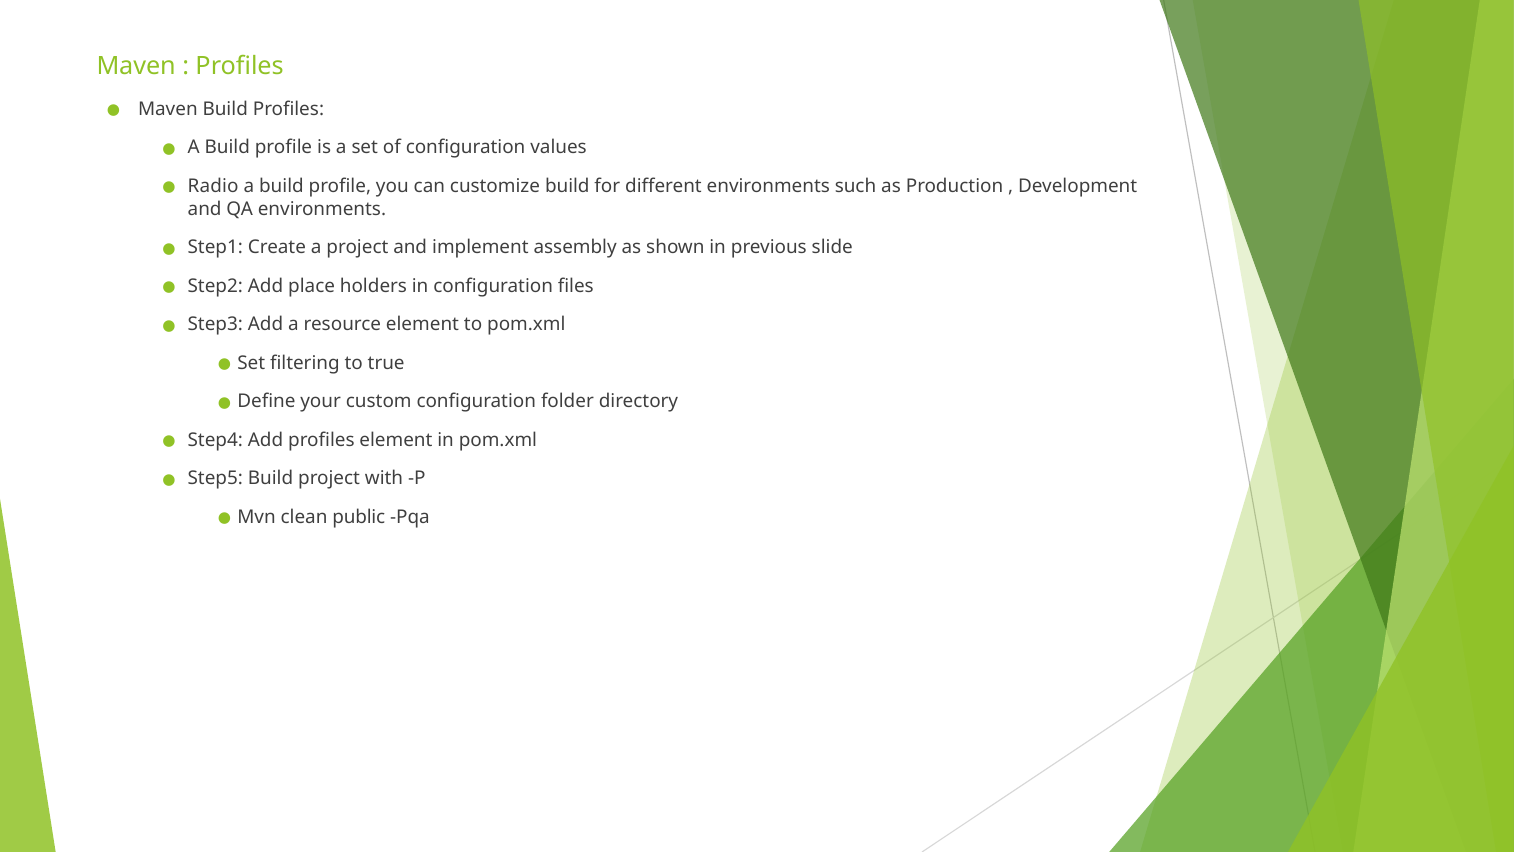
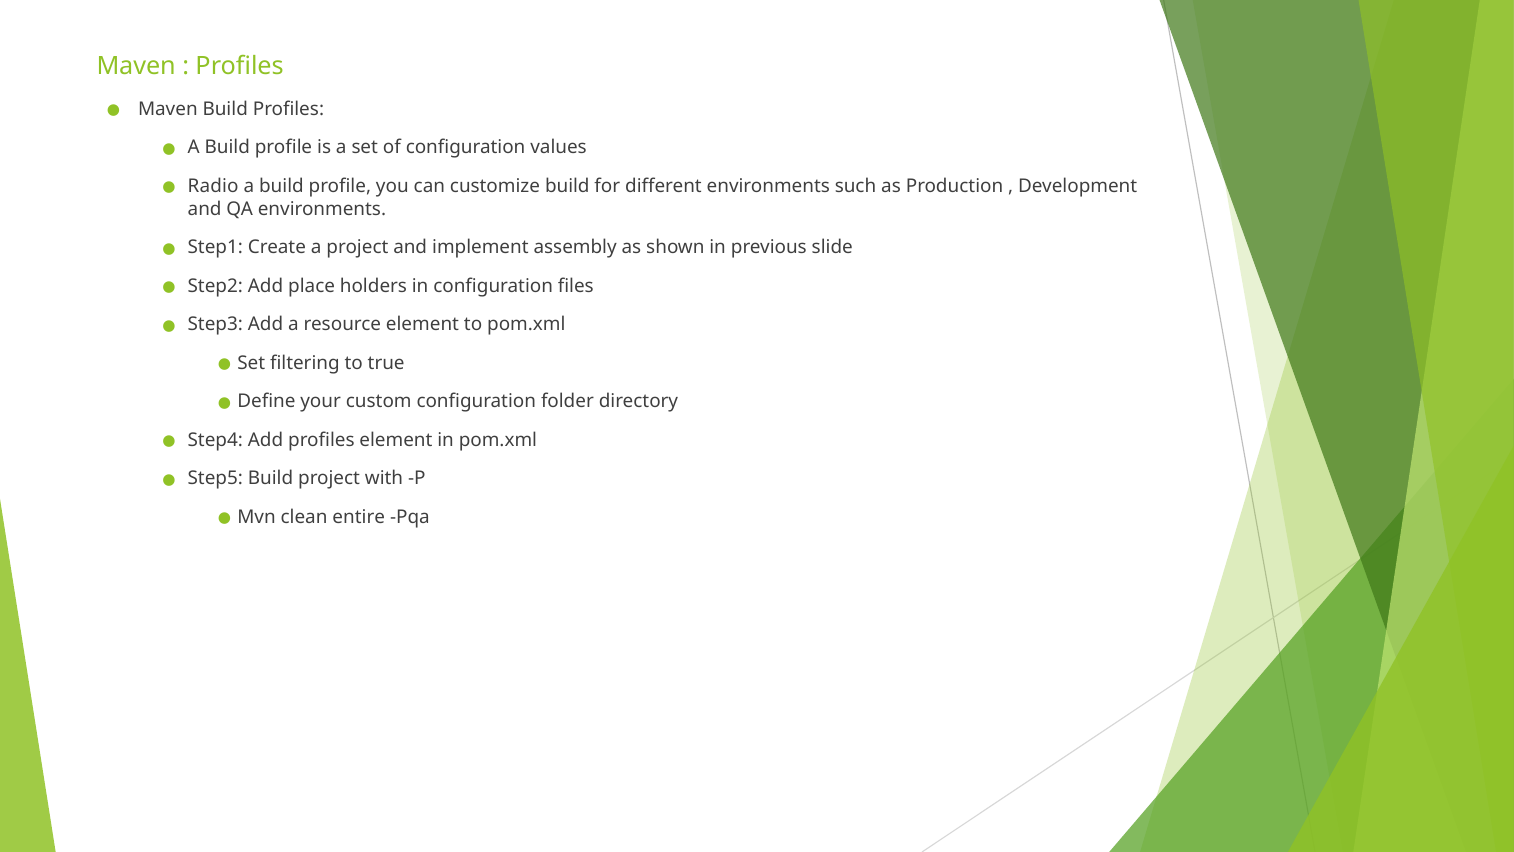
public: public -> entire
